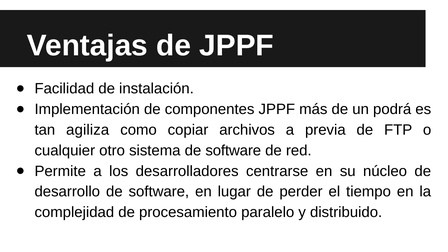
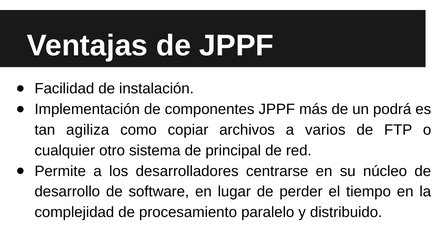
previa: previa -> varios
sistema de software: software -> principal
